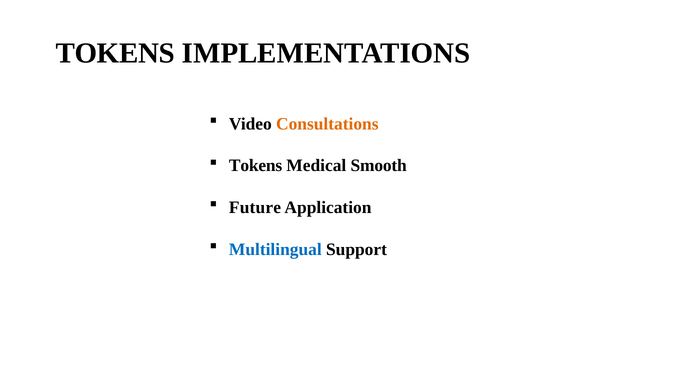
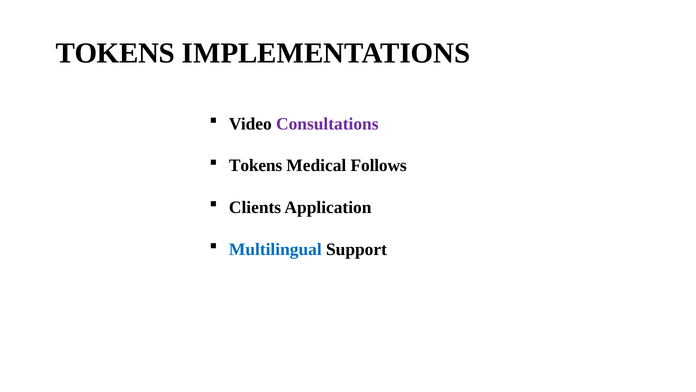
Consultations colour: orange -> purple
Smooth: Smooth -> Follows
Future: Future -> Clients
